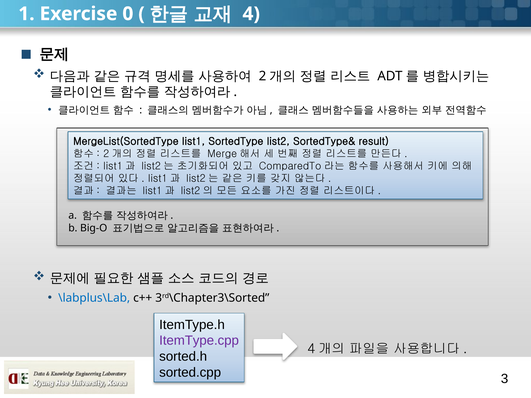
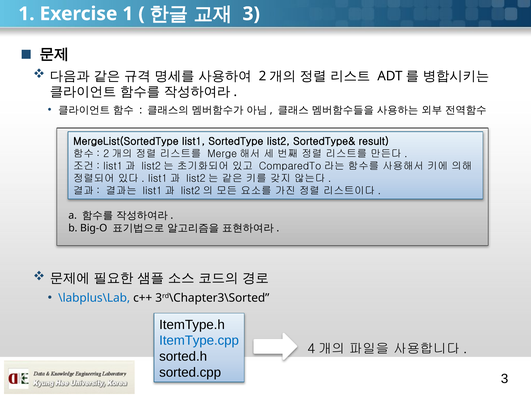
Exercise 0: 0 -> 1
4 at (251, 14): 4 -> 3
ItemType.cpp colour: purple -> blue
